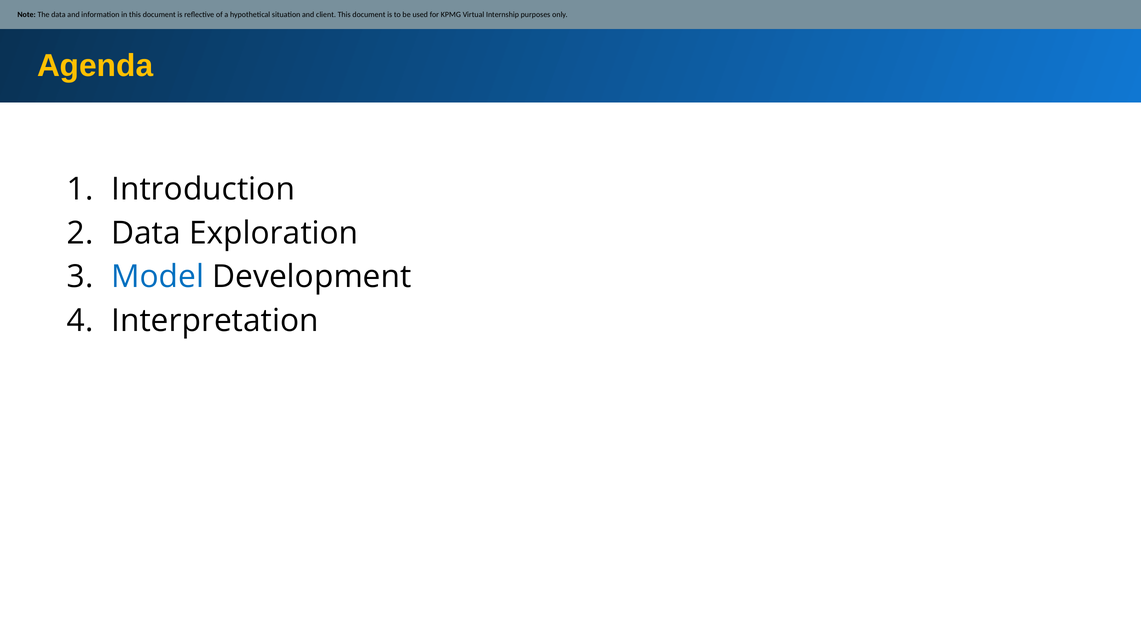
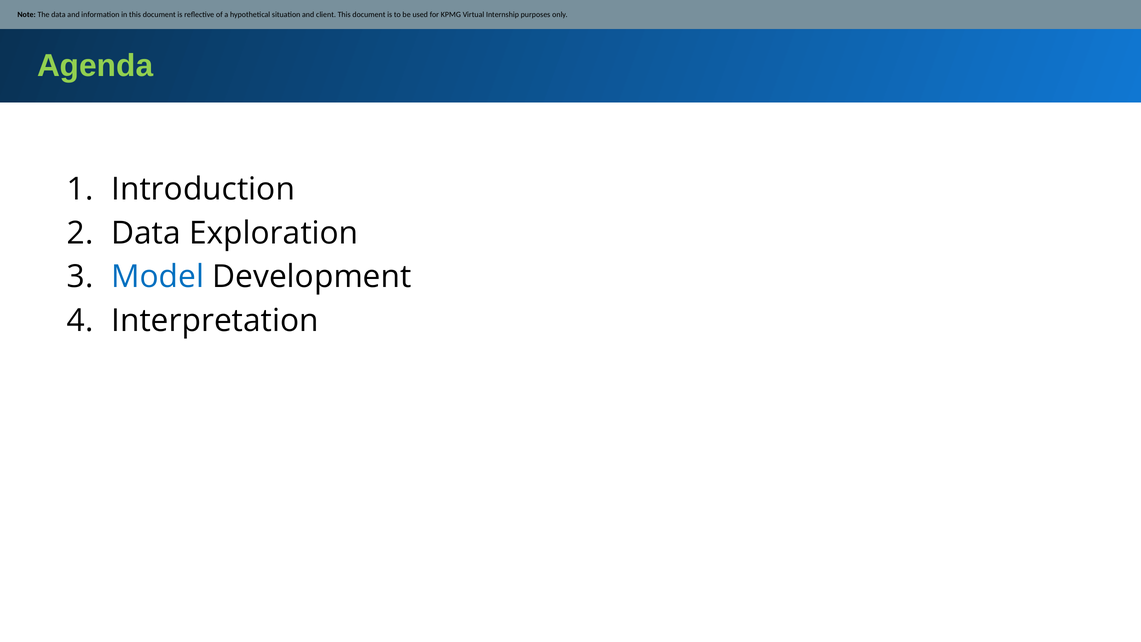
Agenda colour: yellow -> light green
